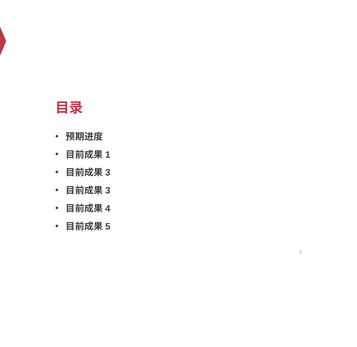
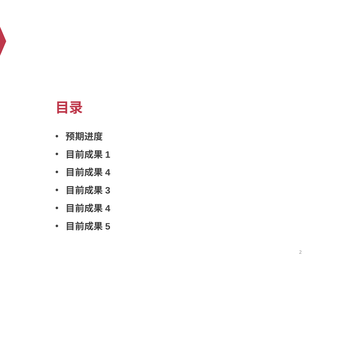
3 at (108, 173): 3 -> 4
